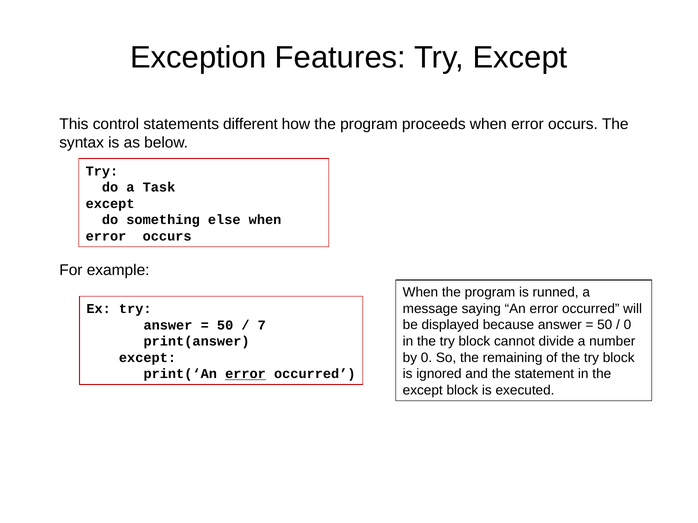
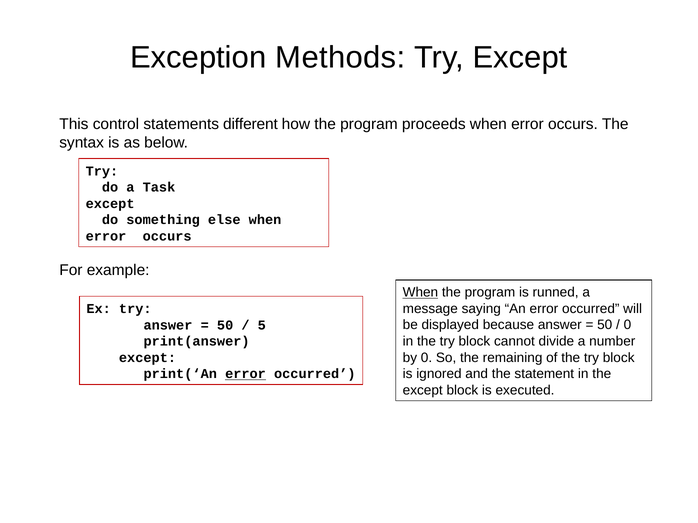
Features: Features -> Methods
When at (420, 293) underline: none -> present
7: 7 -> 5
